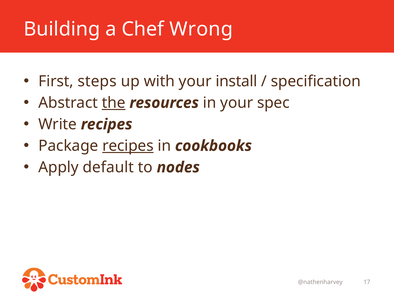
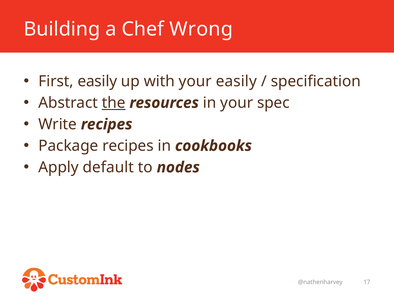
First steps: steps -> easily
your install: install -> easily
recipes at (128, 146) underline: present -> none
